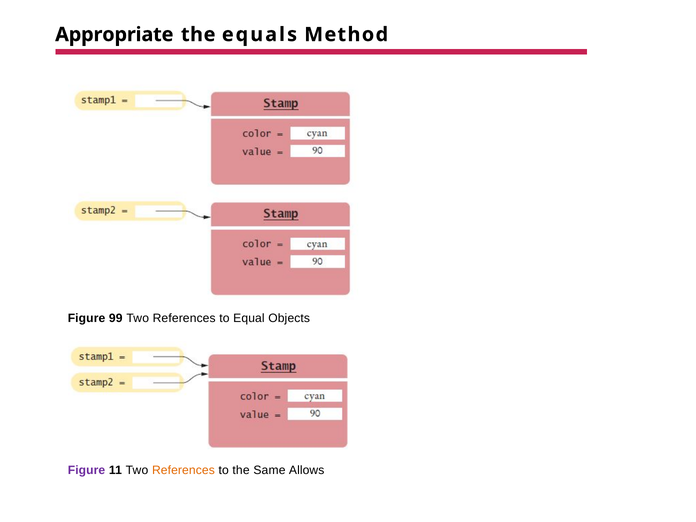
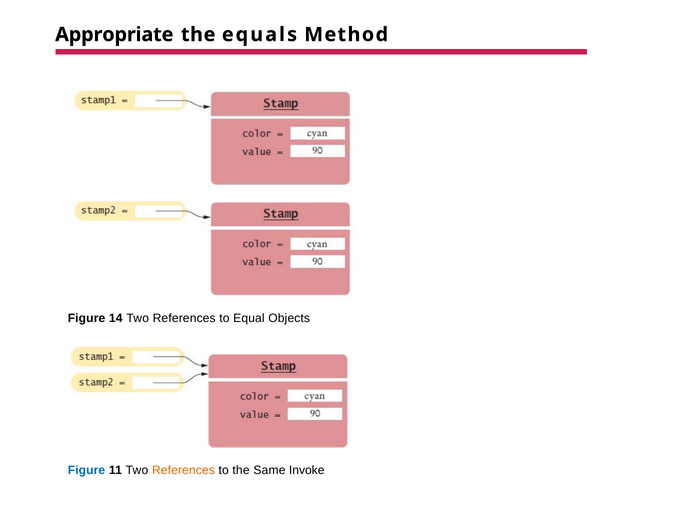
99: 99 -> 14
Figure at (86, 471) colour: purple -> blue
Allows: Allows -> Invoke
